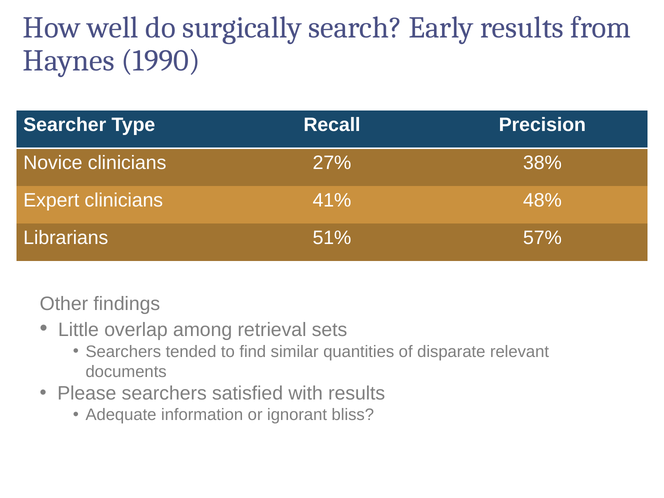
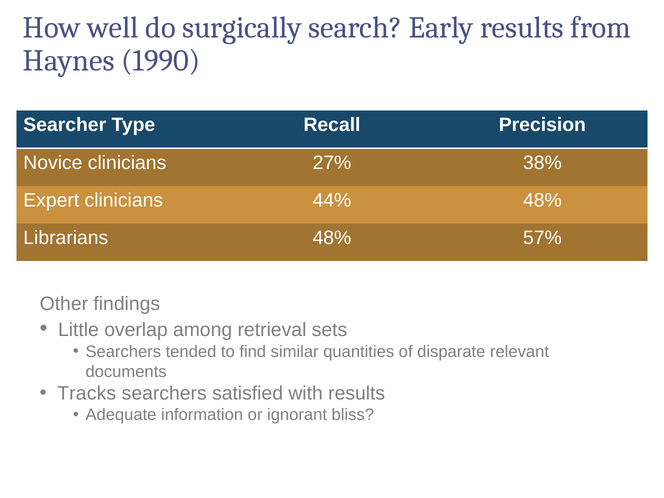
41%: 41% -> 44%
Librarians 51%: 51% -> 48%
Please: Please -> Tracks
